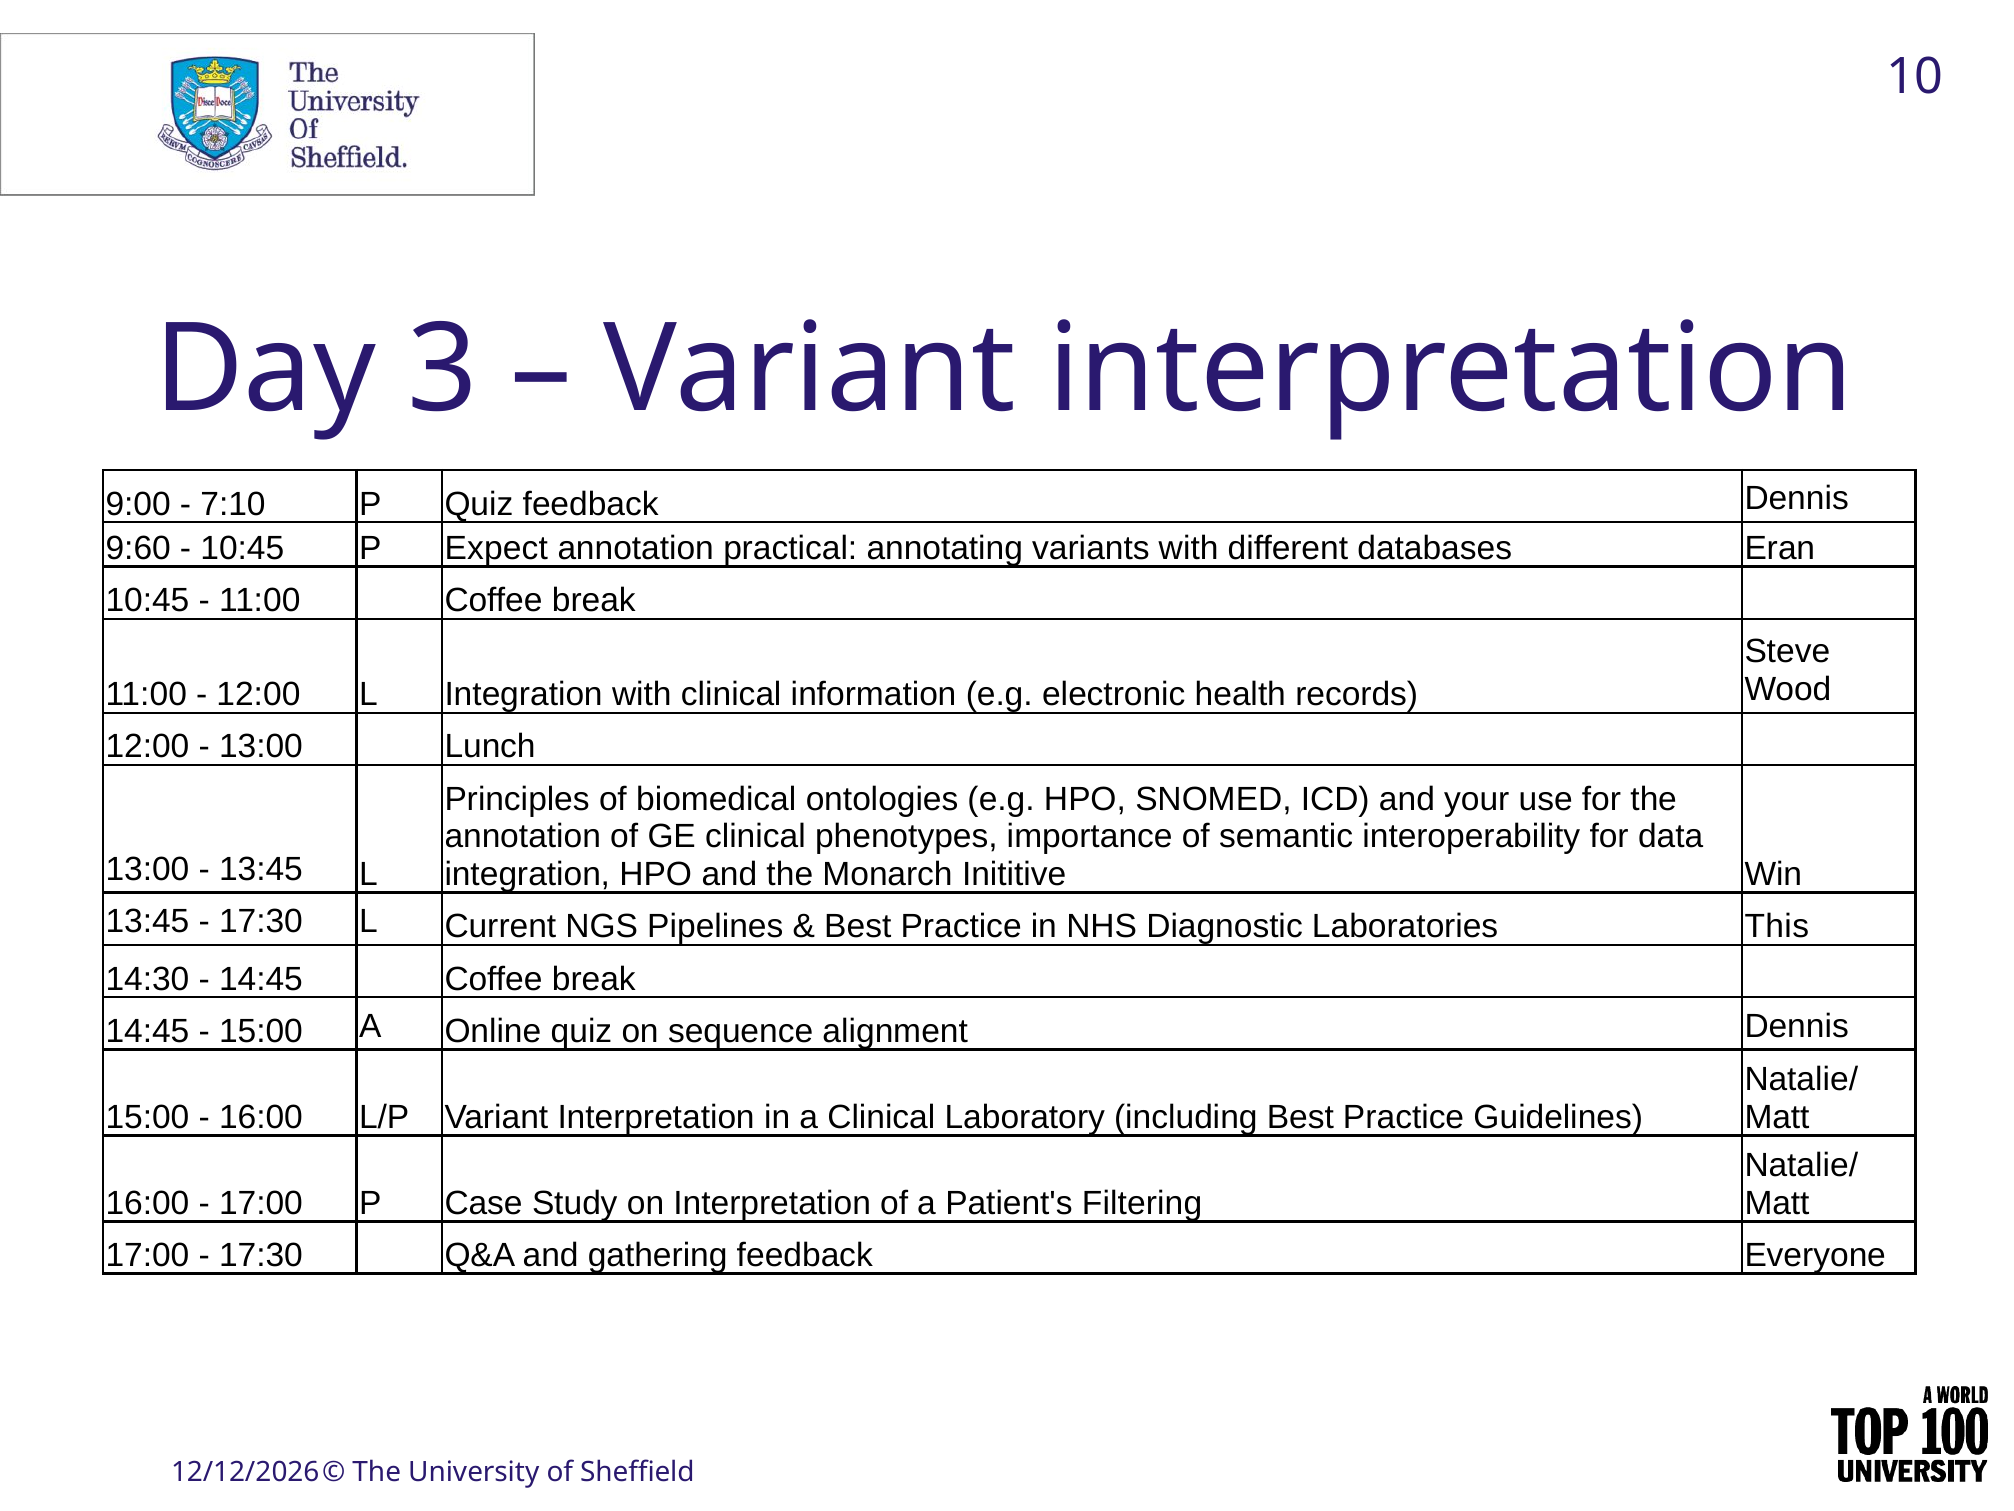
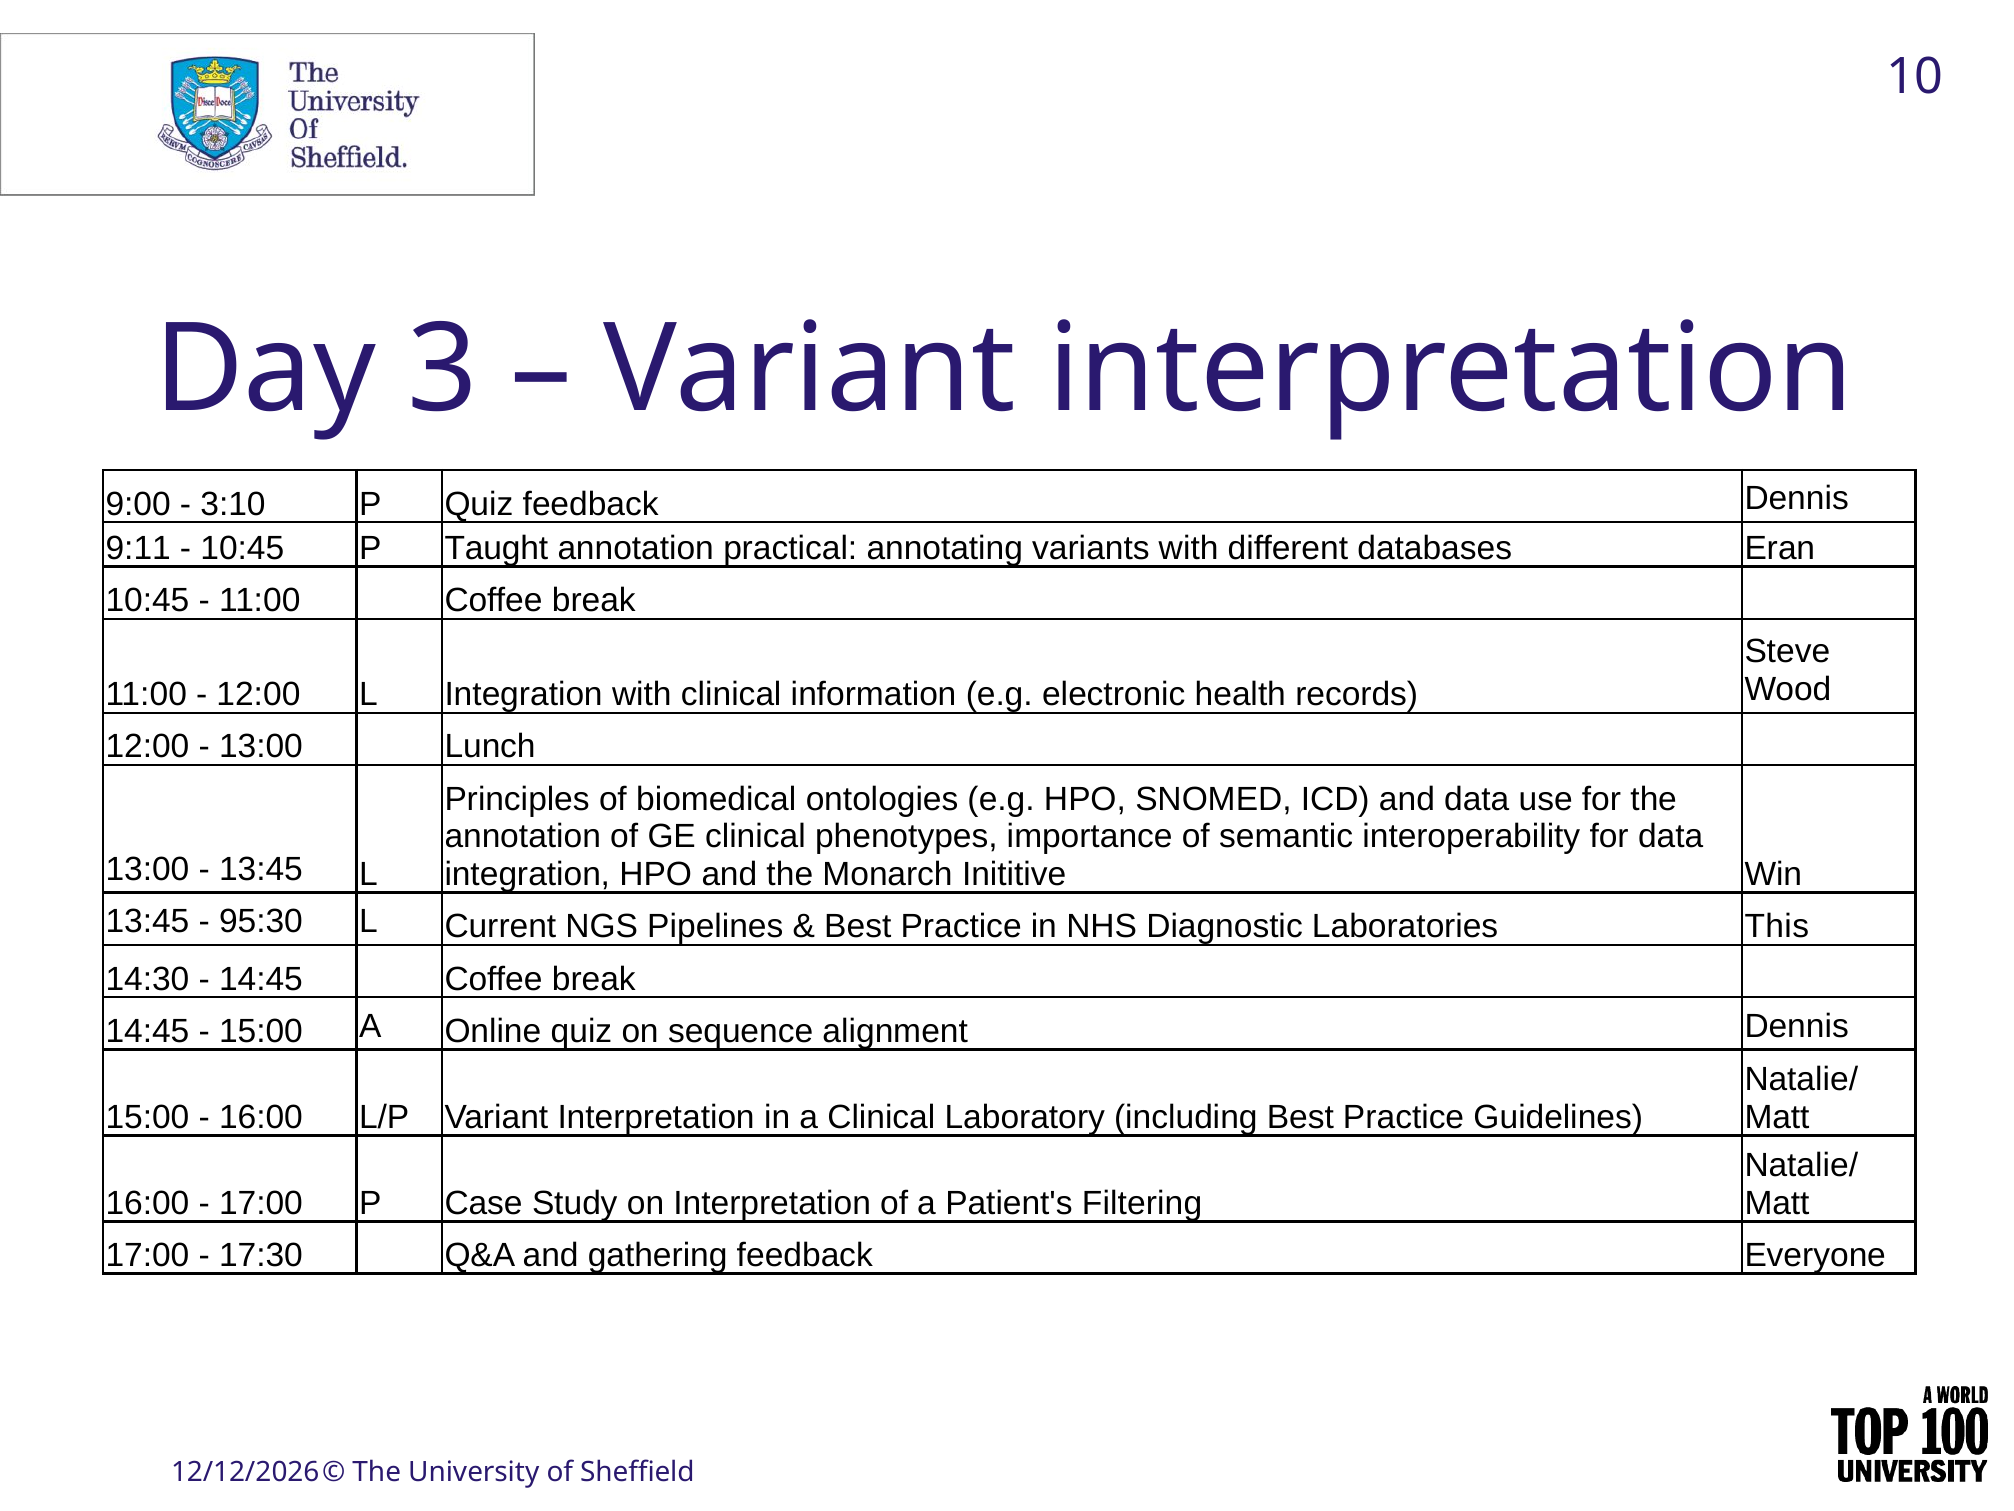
7:10: 7:10 -> 3:10
9:60: 9:60 -> 9:11
Expect: Expect -> Taught
and your: your -> data
17:30 at (261, 921): 17:30 -> 95:30
